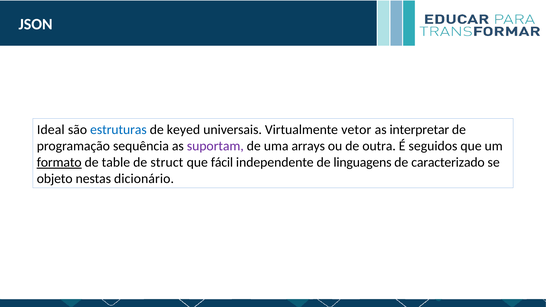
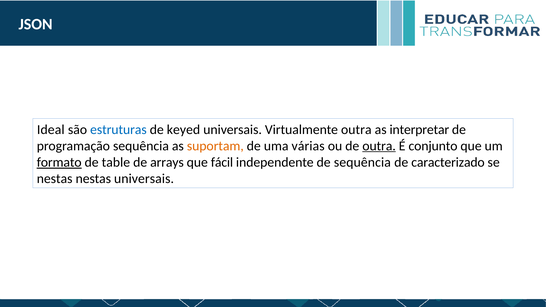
Virtualmente vetor: vetor -> outra
suportam colour: purple -> orange
arrays: arrays -> várias
outra at (379, 146) underline: none -> present
seguidos: seguidos -> conjunto
struct: struct -> arrays
de linguagens: linguagens -> sequência
objeto at (55, 179): objeto -> nestas
nestas dicionário: dicionário -> universais
